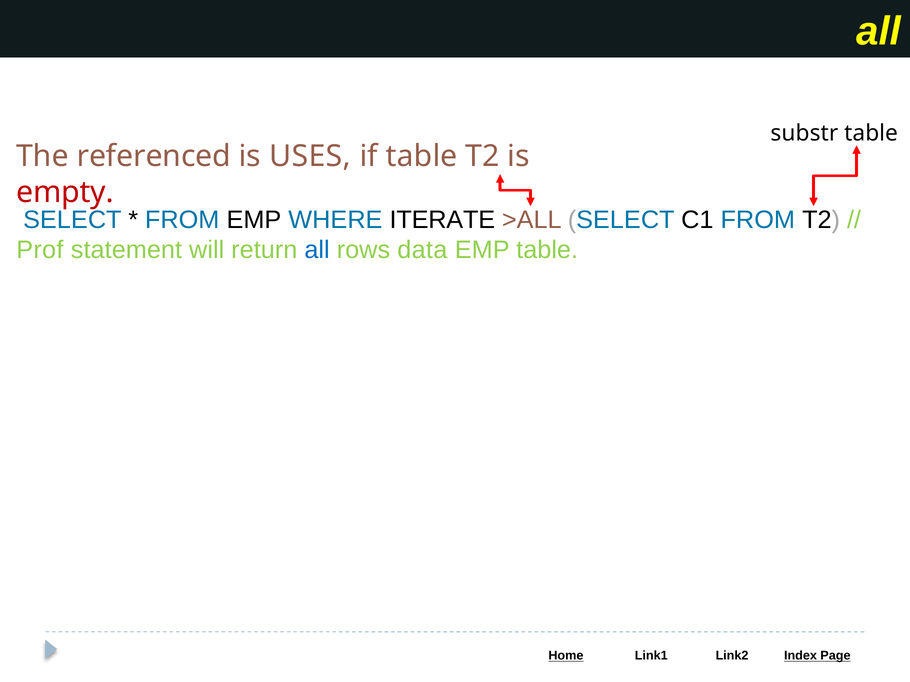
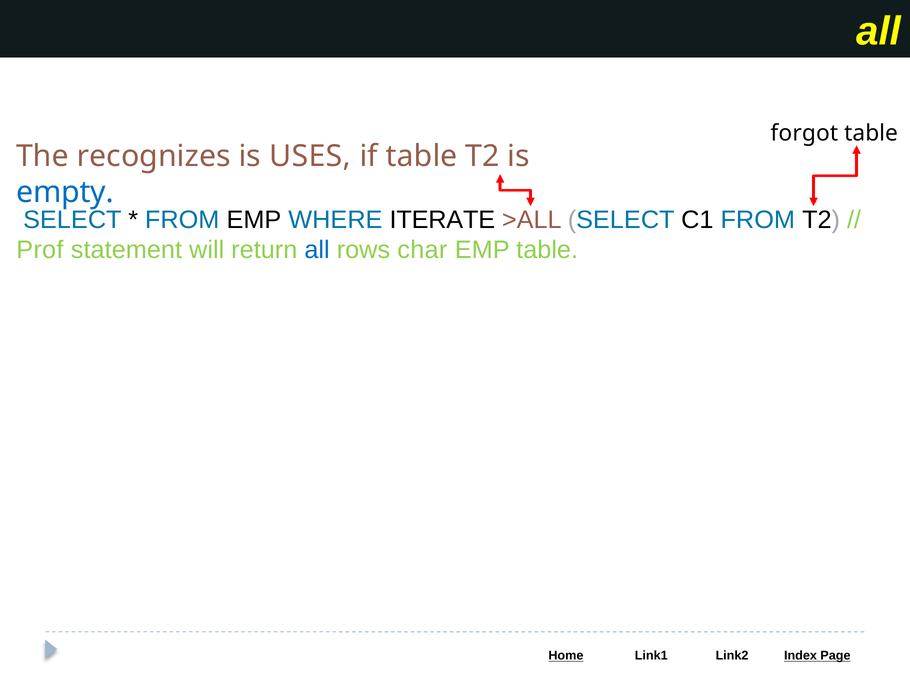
substr: substr -> forgot
referenced: referenced -> recognizes
empty colour: red -> blue
data: data -> char
